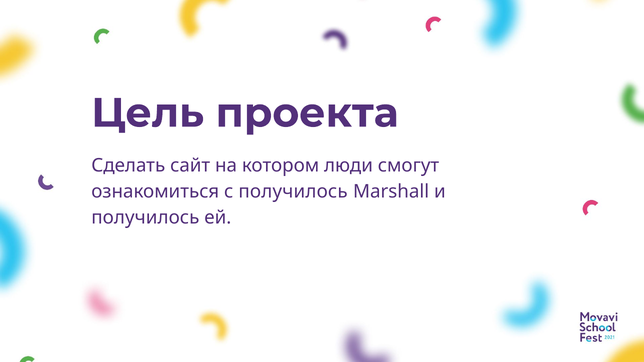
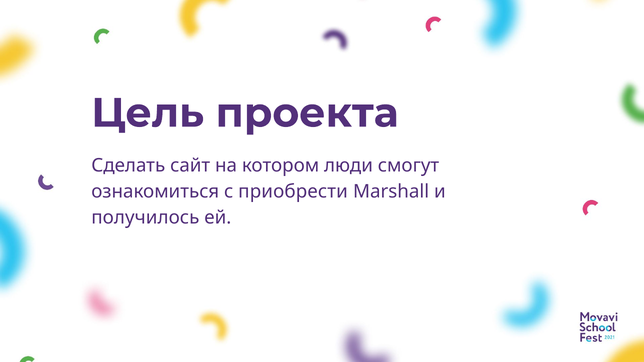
с получилось: получилось -> приобрести
